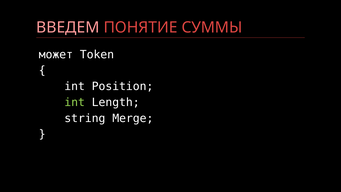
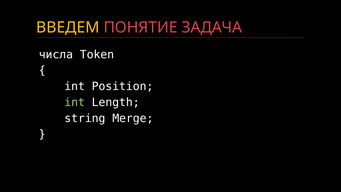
ВВЕДЕМ colour: pink -> yellow
СУММЫ: СУММЫ -> ЗАДАЧА
может: может -> числа
